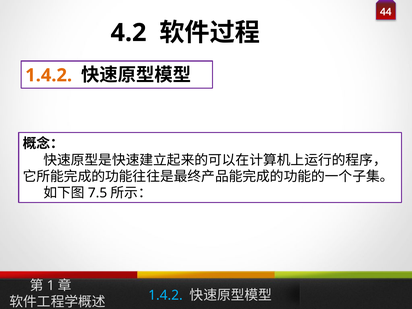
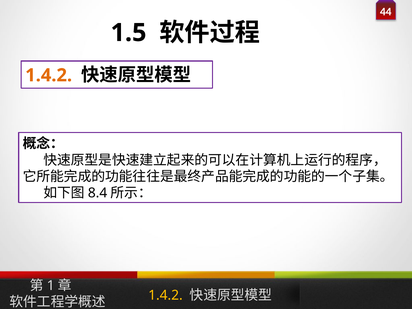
4.2: 4.2 -> 1.5
7.5: 7.5 -> 8.4
1.4.2 at (165, 295) colour: light blue -> yellow
